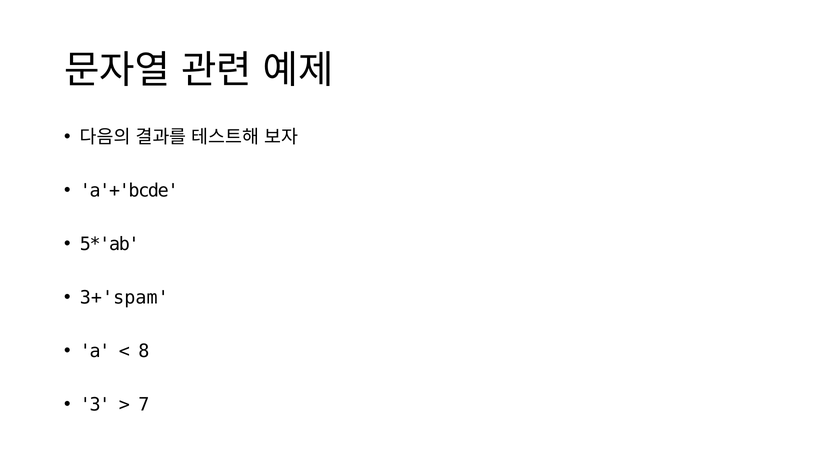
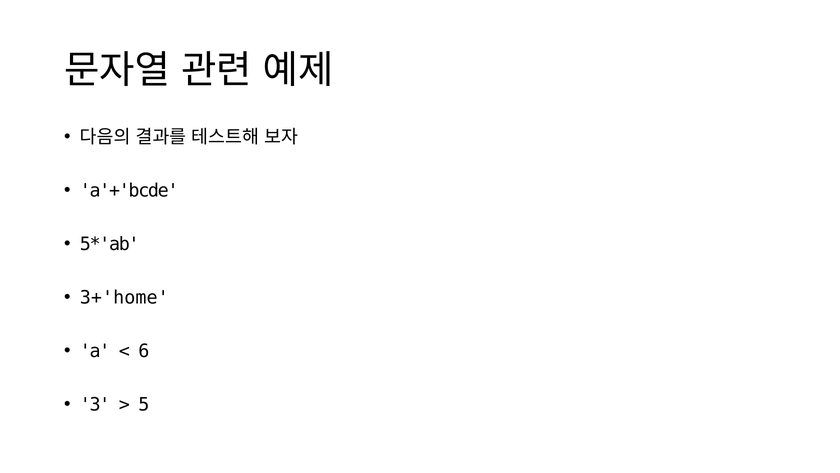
3+'spam: 3+'spam -> 3+'home
8: 8 -> 6
7: 7 -> 5
